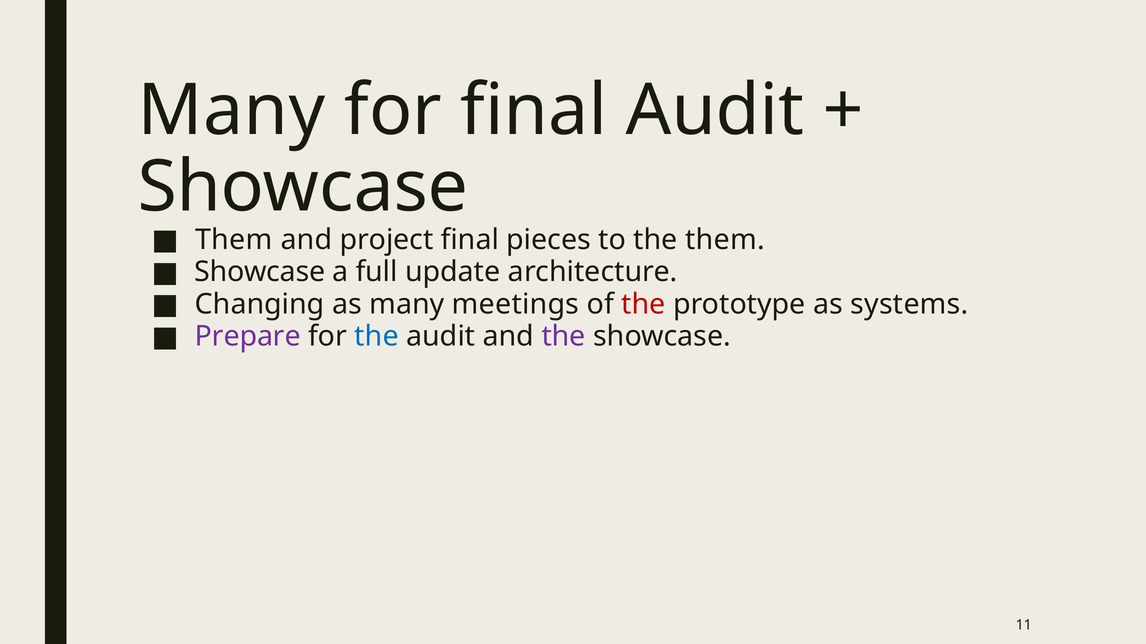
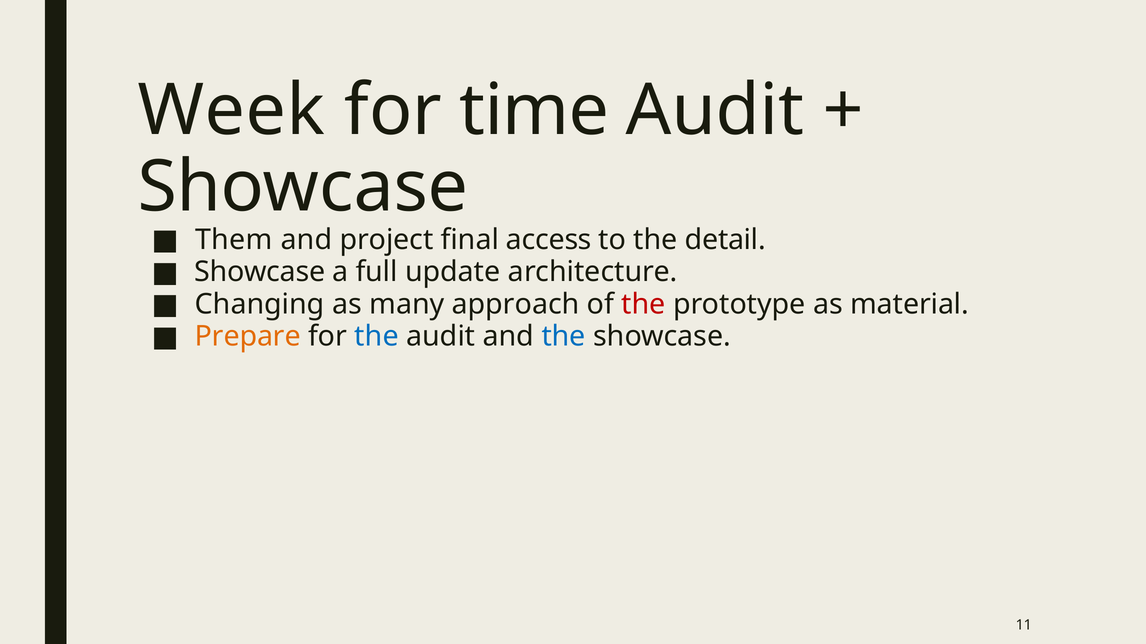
Many at (231, 111): Many -> Week
for final: final -> time
pieces: pieces -> access
the them: them -> detail
meetings: meetings -> approach
systems: systems -> material
Prepare colour: purple -> orange
the at (564, 337) colour: purple -> blue
